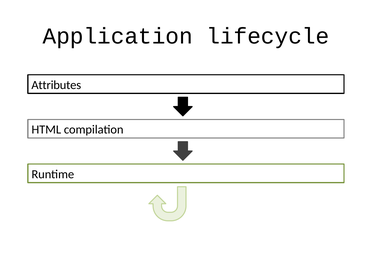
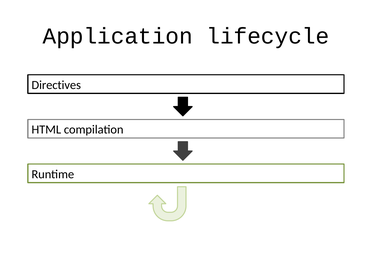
Attributes: Attributes -> Directives
